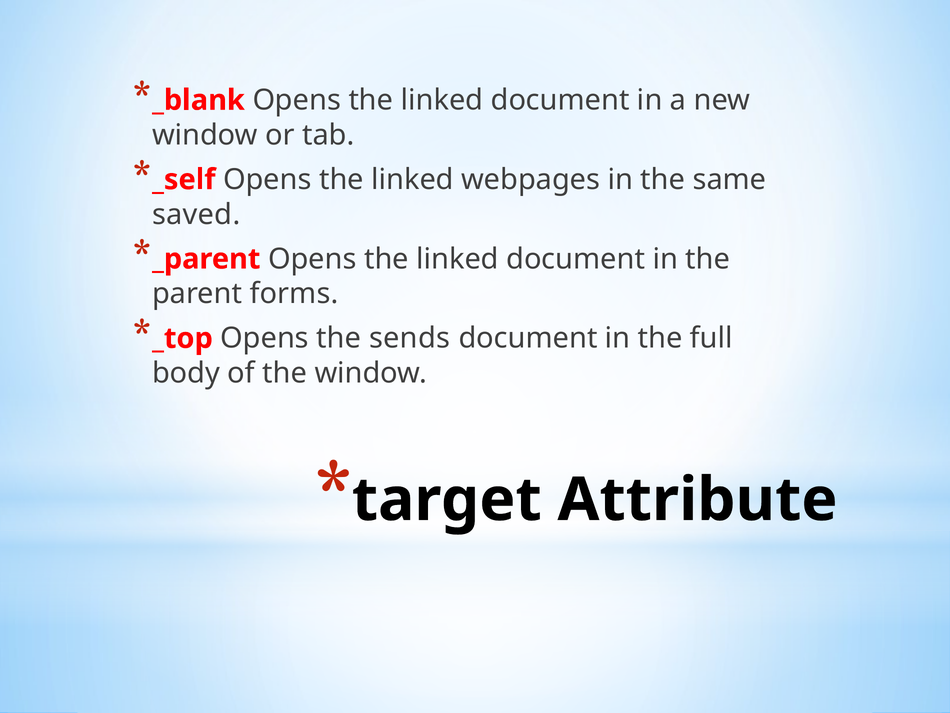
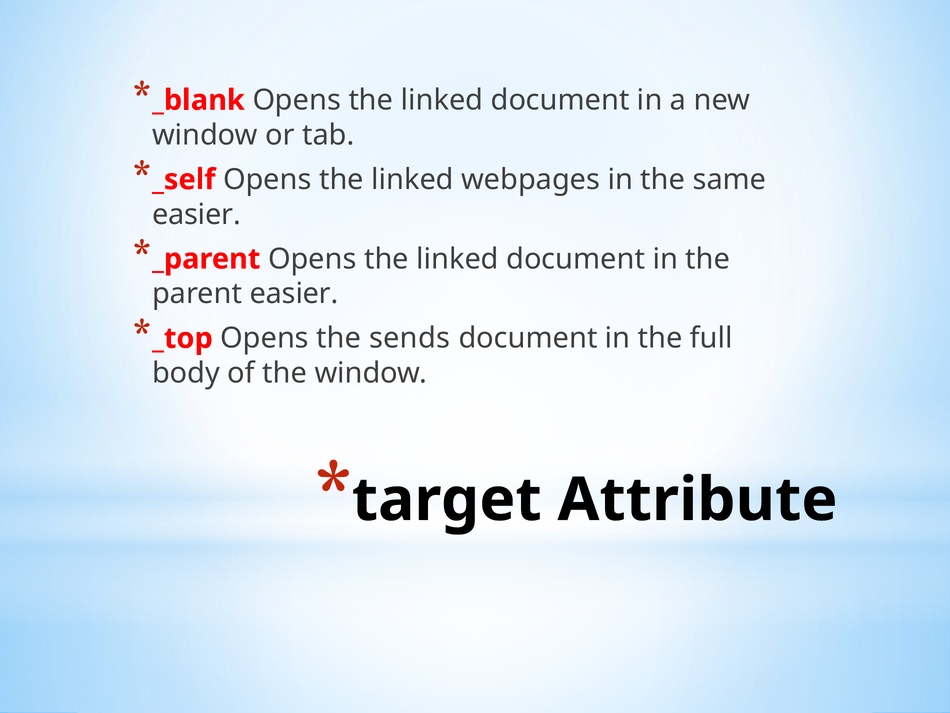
saved at (196, 214): saved -> easier
parent forms: forms -> easier
